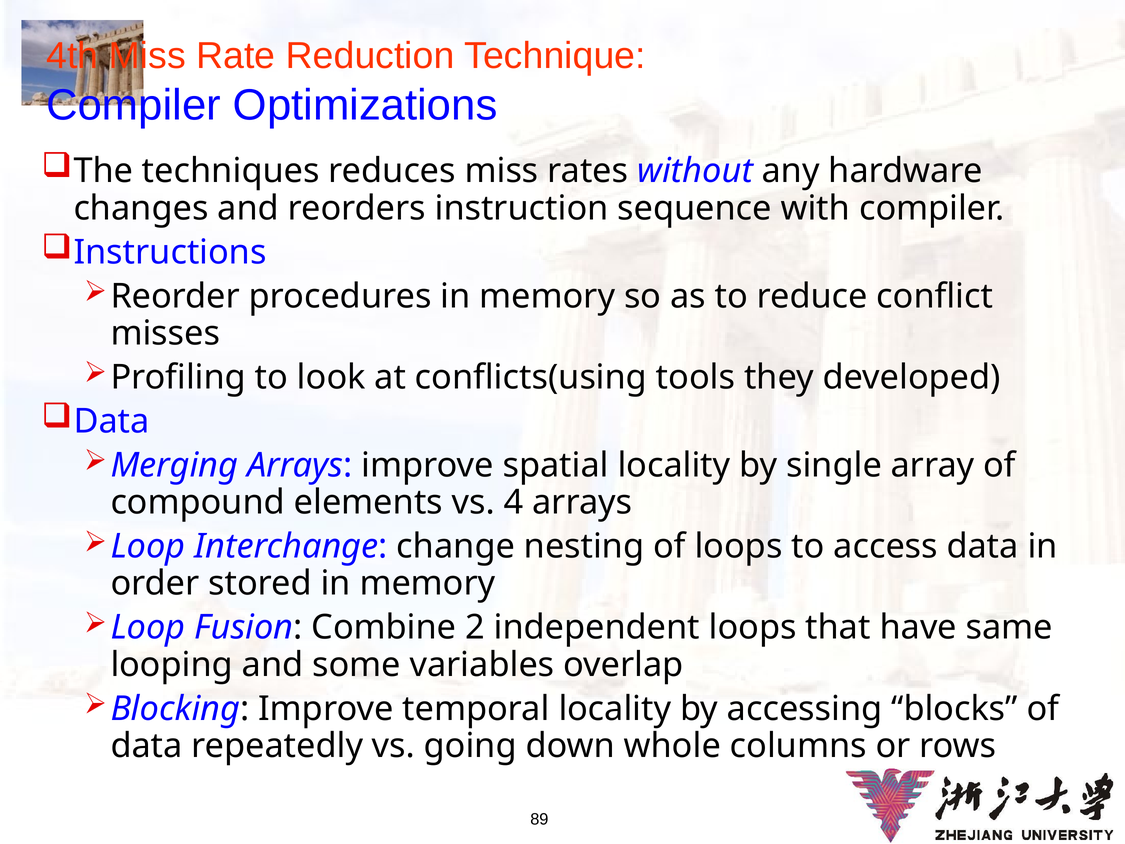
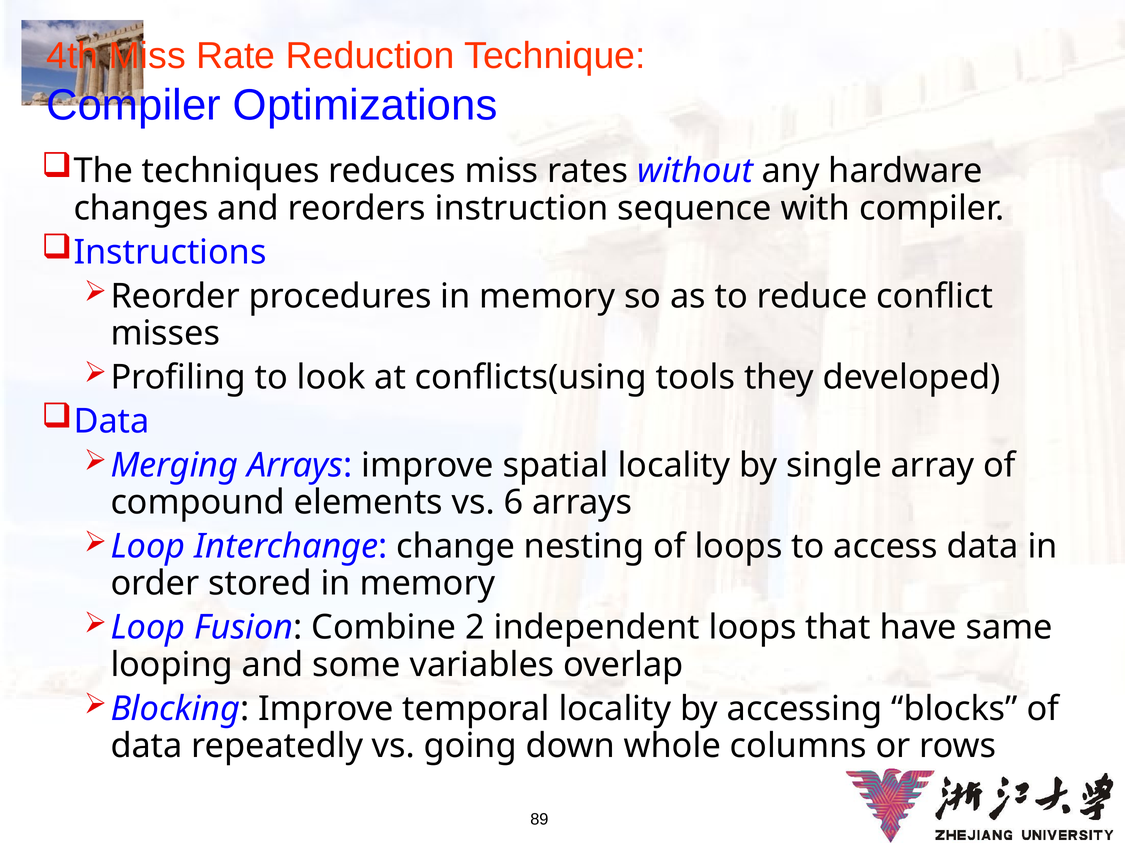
4: 4 -> 6
